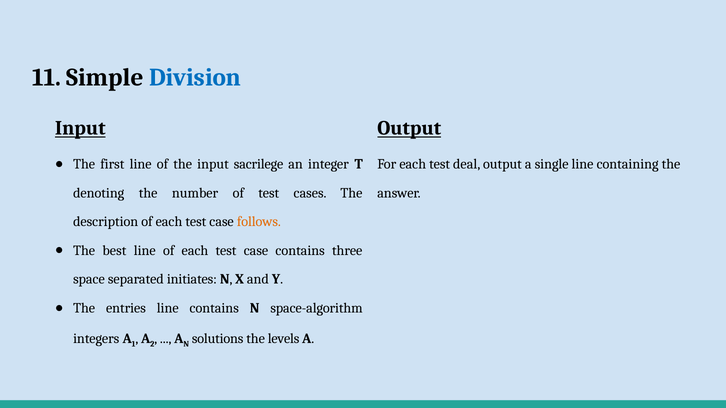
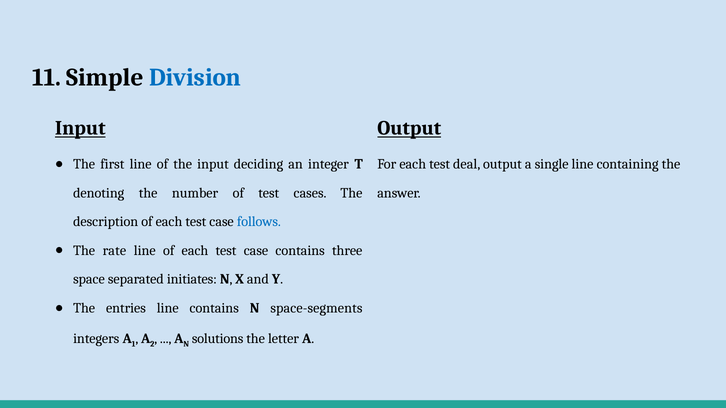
sacrilege: sacrilege -> deciding
follows colour: orange -> blue
best: best -> rate
space-algorithm: space-algorithm -> space-segments
levels: levels -> letter
